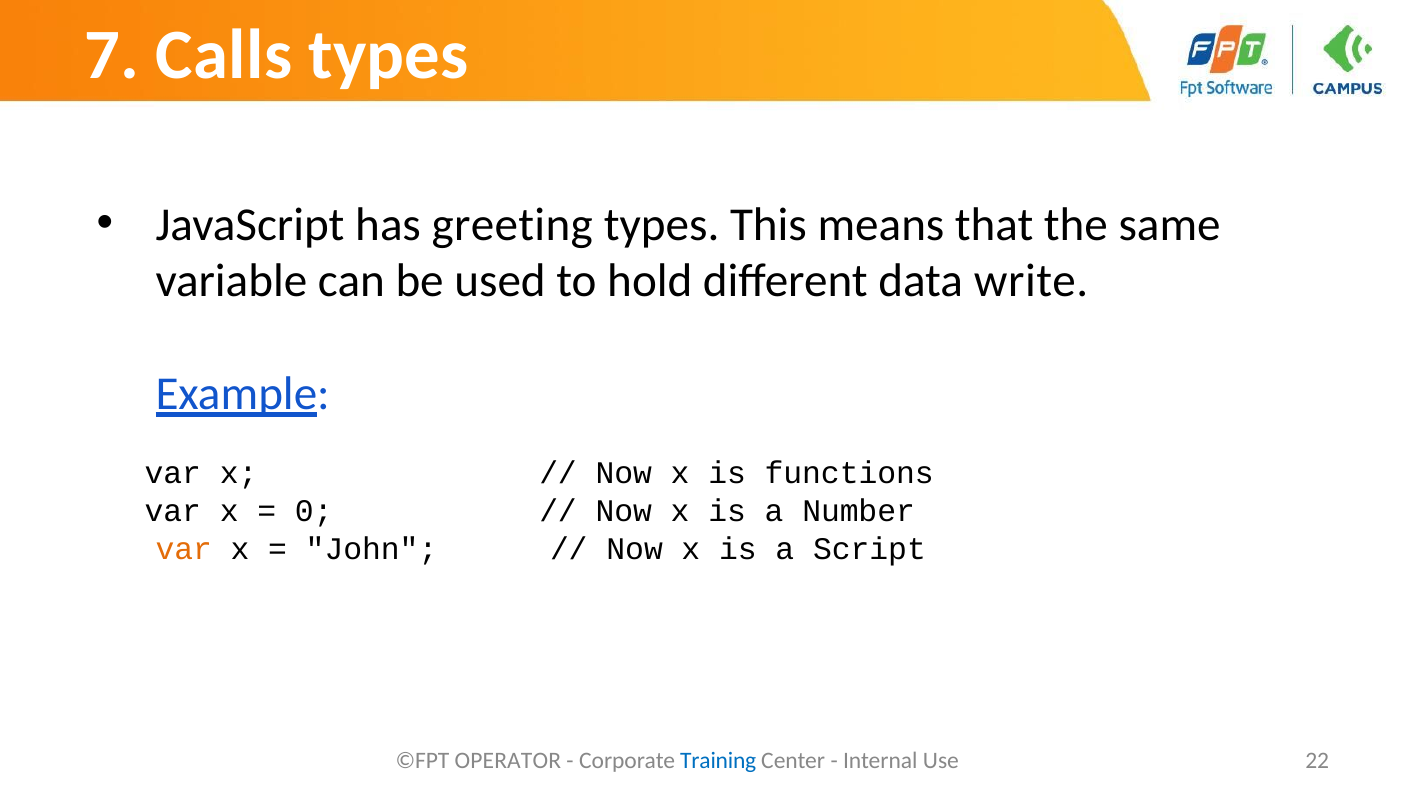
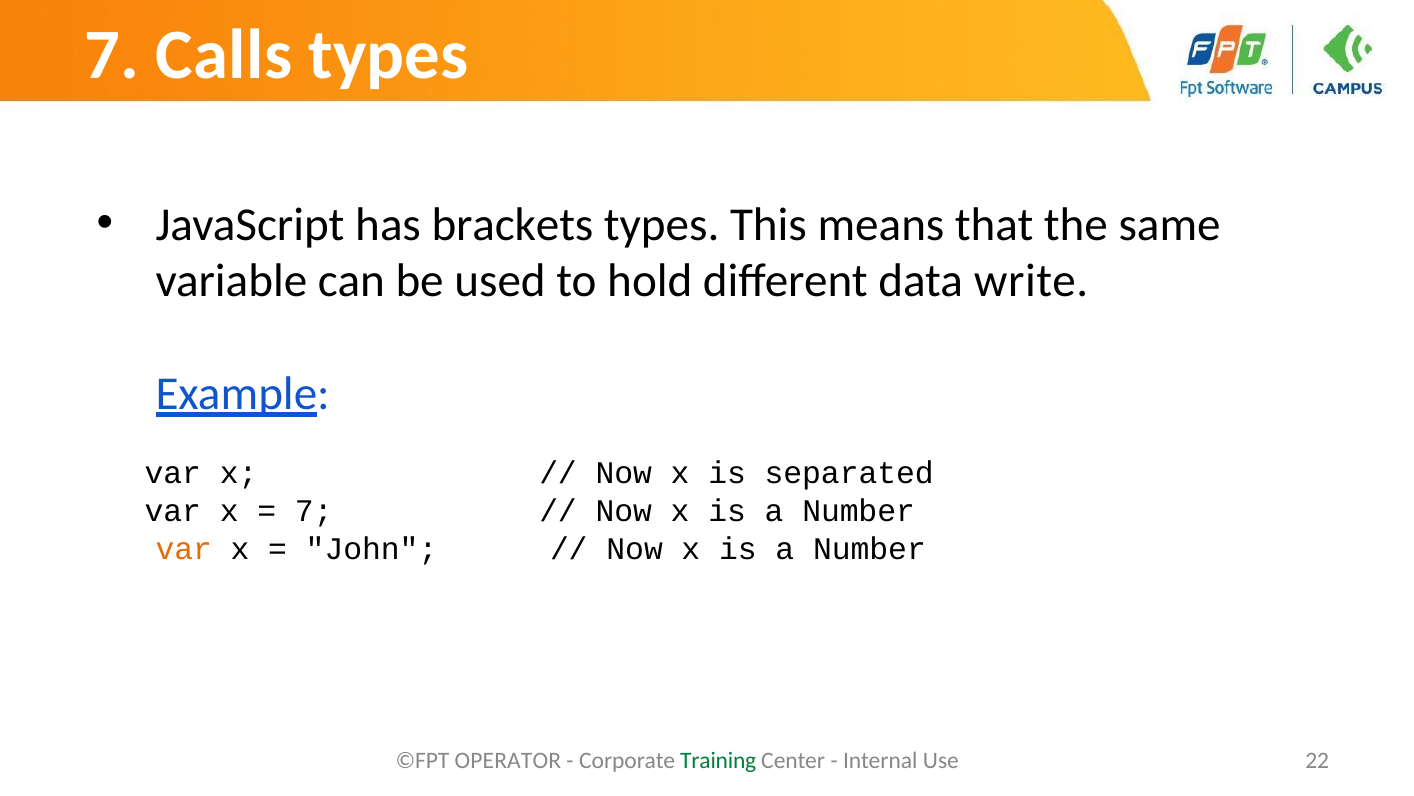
greeting: greeting -> brackets
functions: functions -> separated
0 at (314, 511): 0 -> 7
Script at (869, 548): Script -> Number
Training colour: blue -> green
